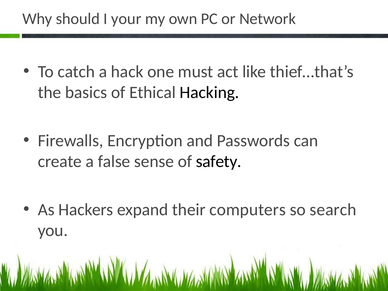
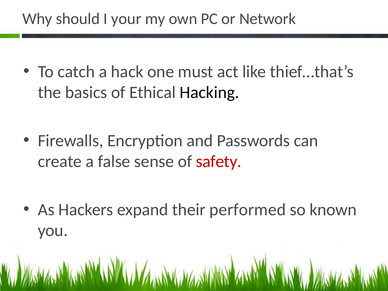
safety colour: black -> red
computers: computers -> performed
search: search -> known
